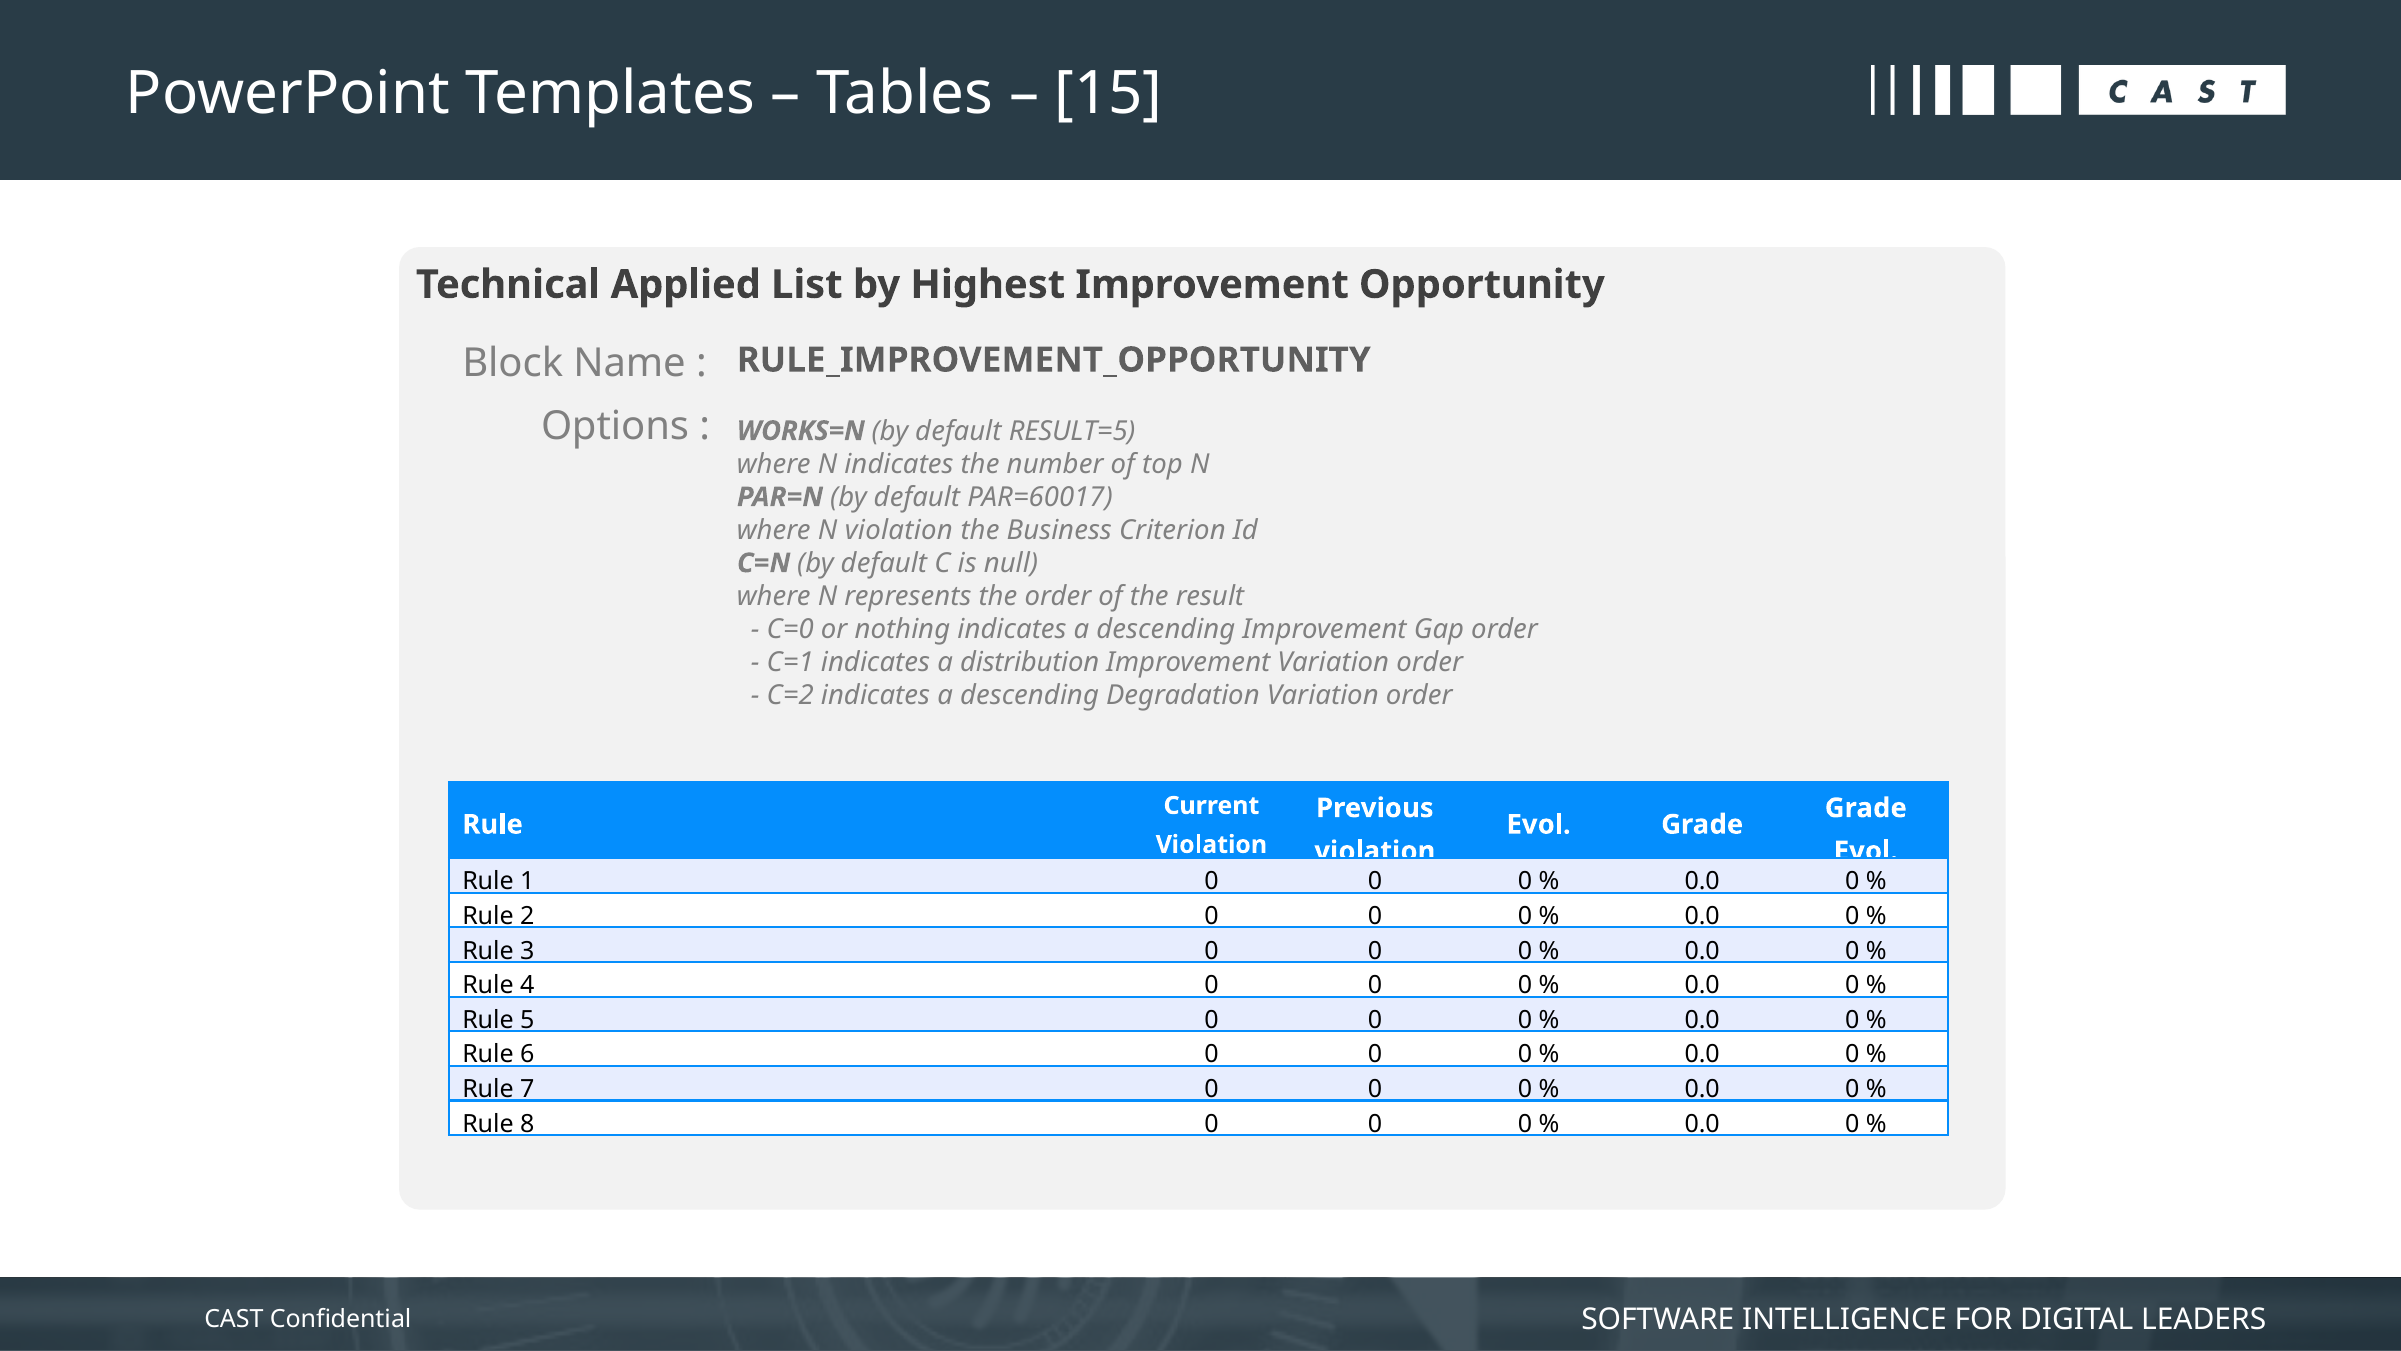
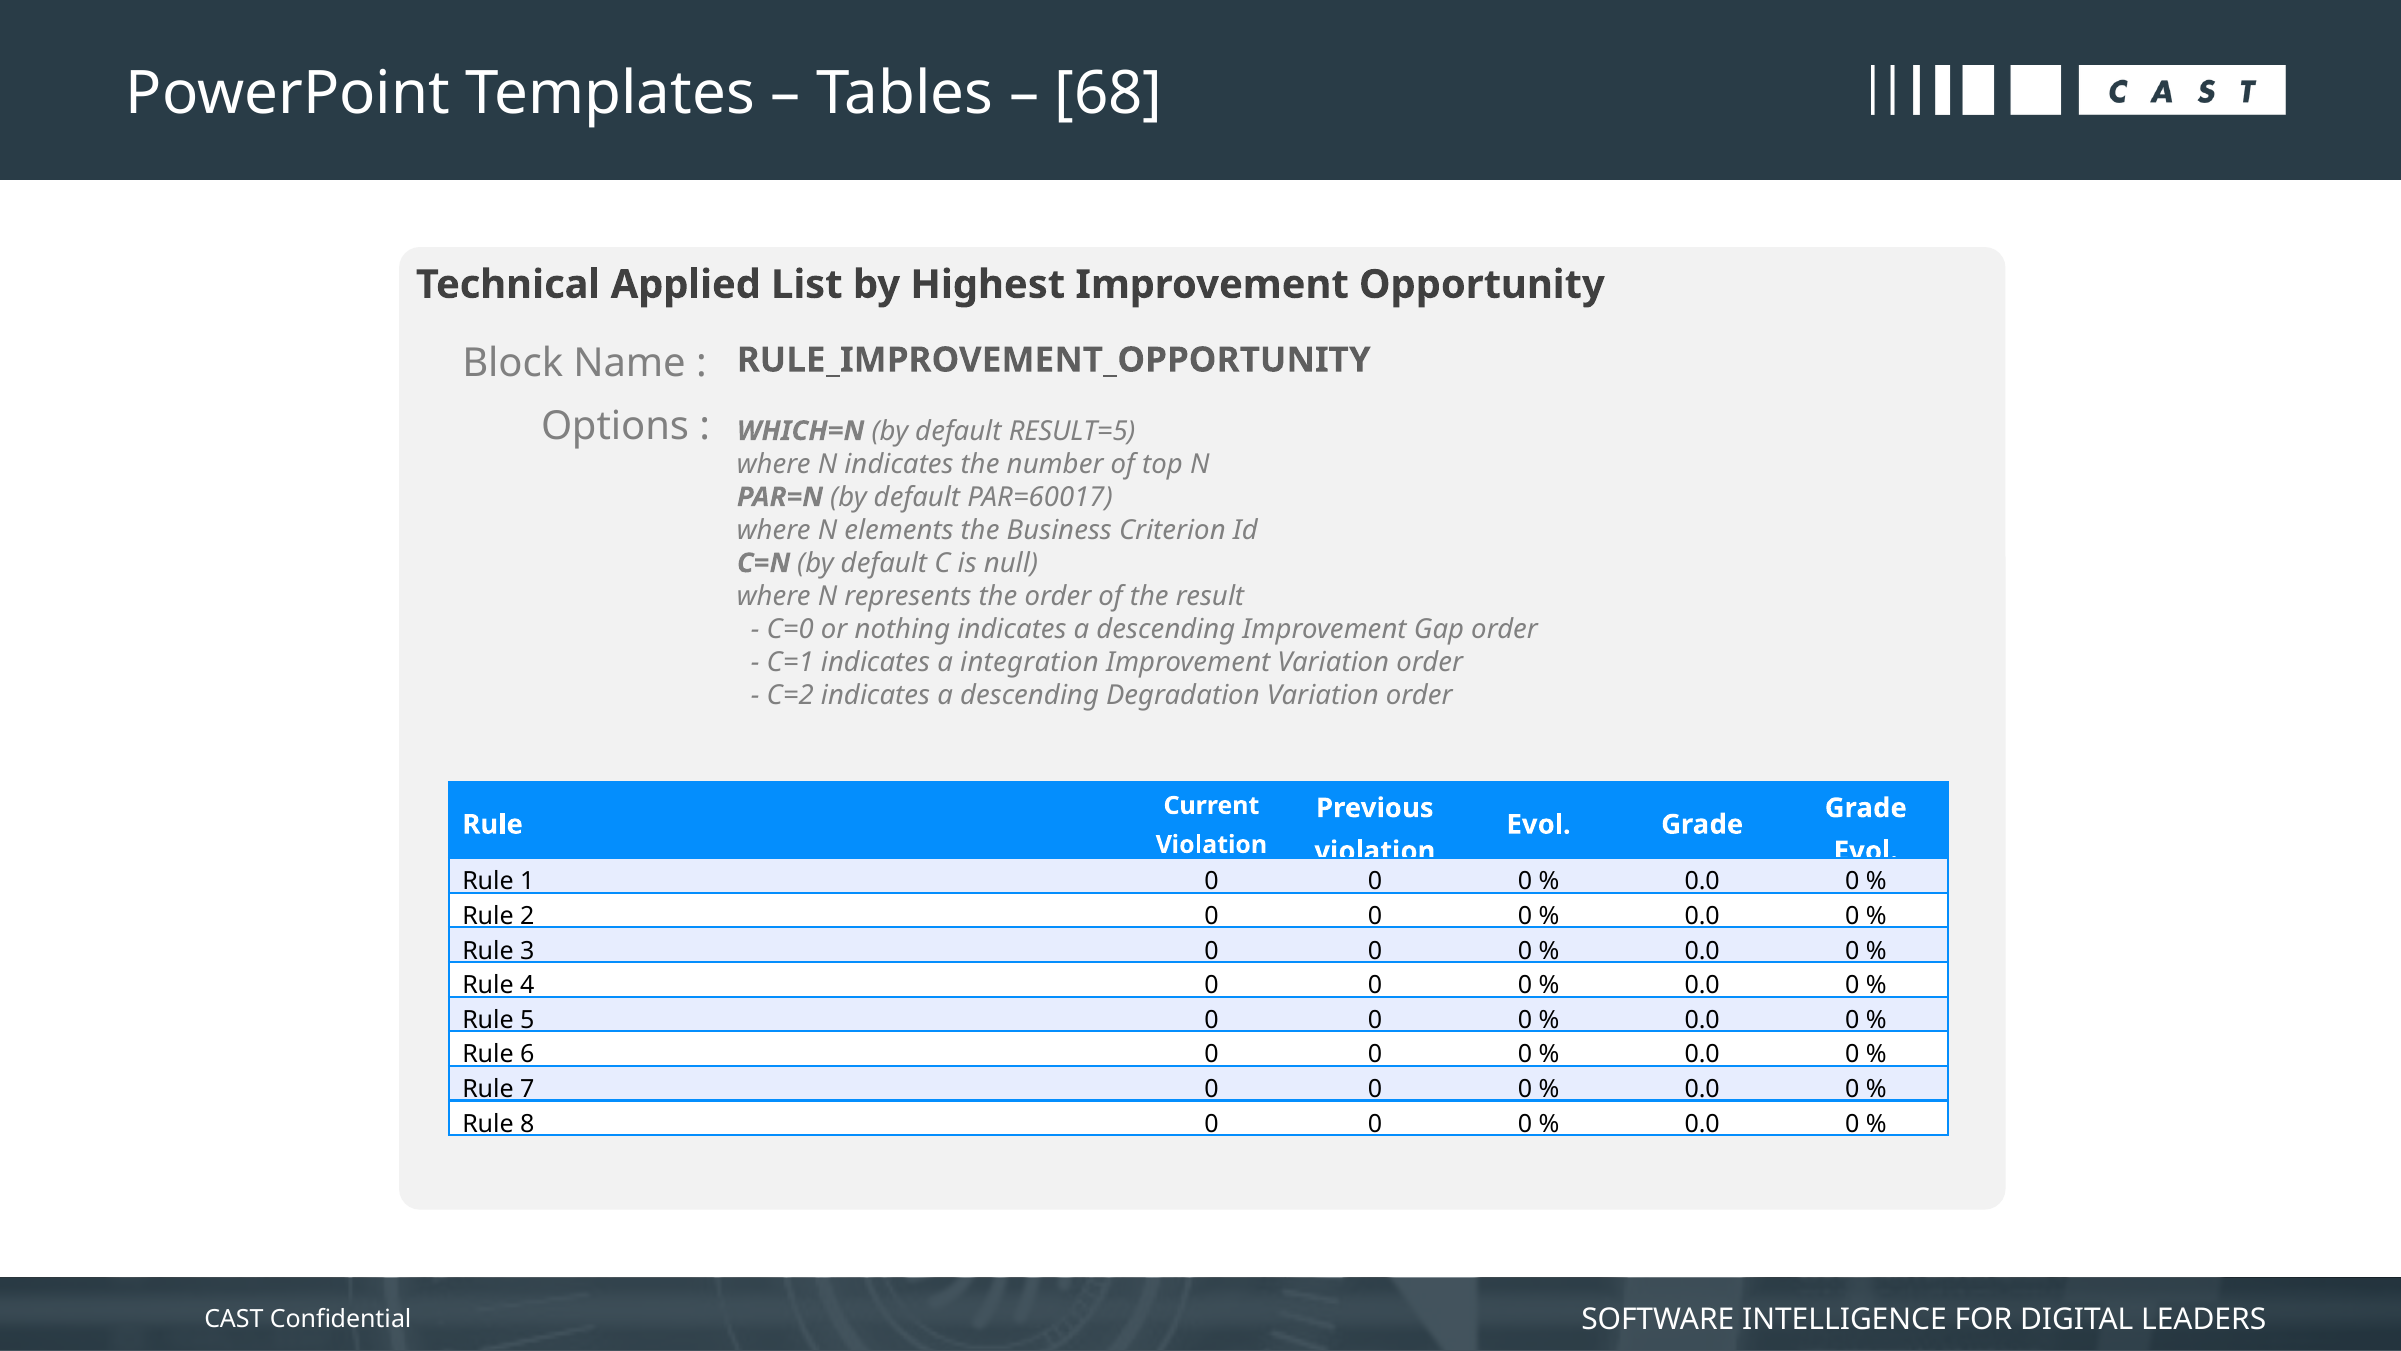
15: 15 -> 68
WORKS=N: WORKS=N -> WHICH=N
N violation: violation -> elements
distribution: distribution -> integration
